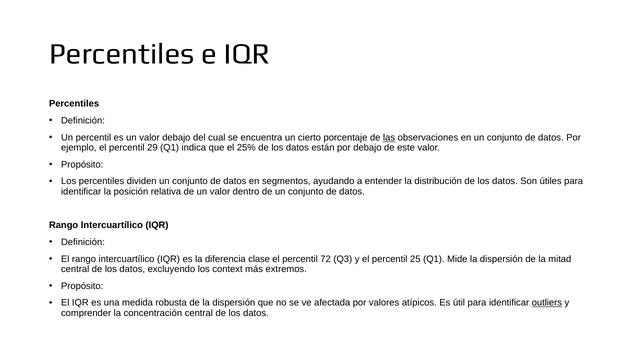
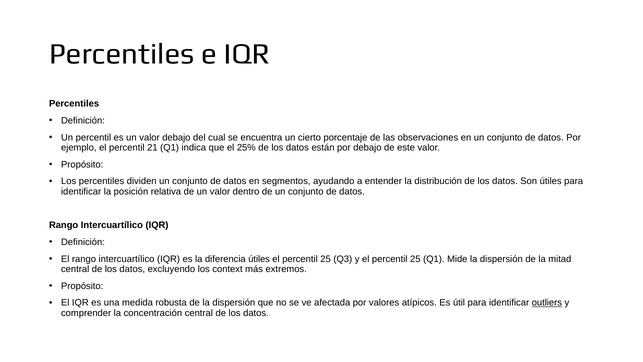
las underline: present -> none
29: 29 -> 21
diferencia clase: clase -> útiles
72 at (326, 259): 72 -> 25
